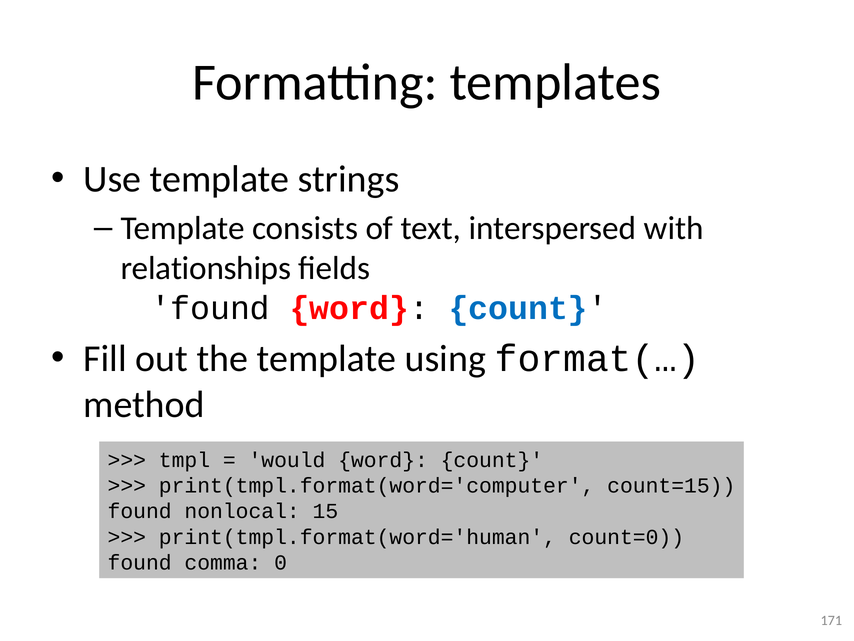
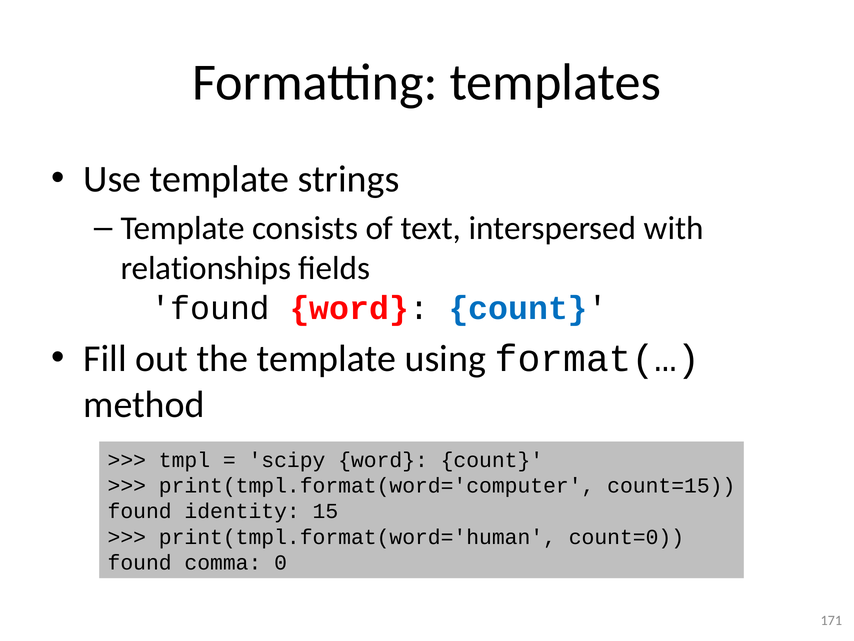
would: would -> scipy
nonlocal: nonlocal -> identity
